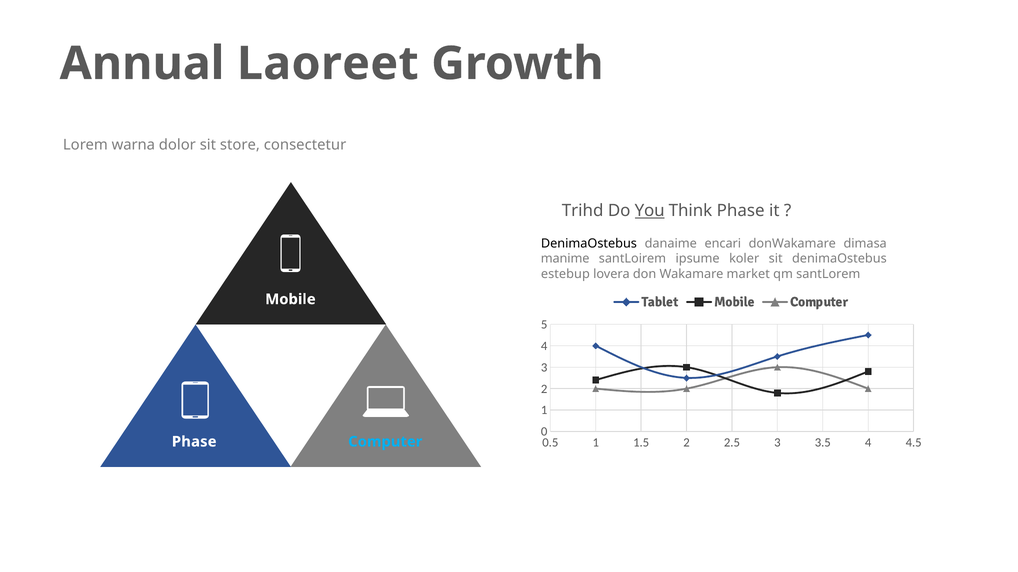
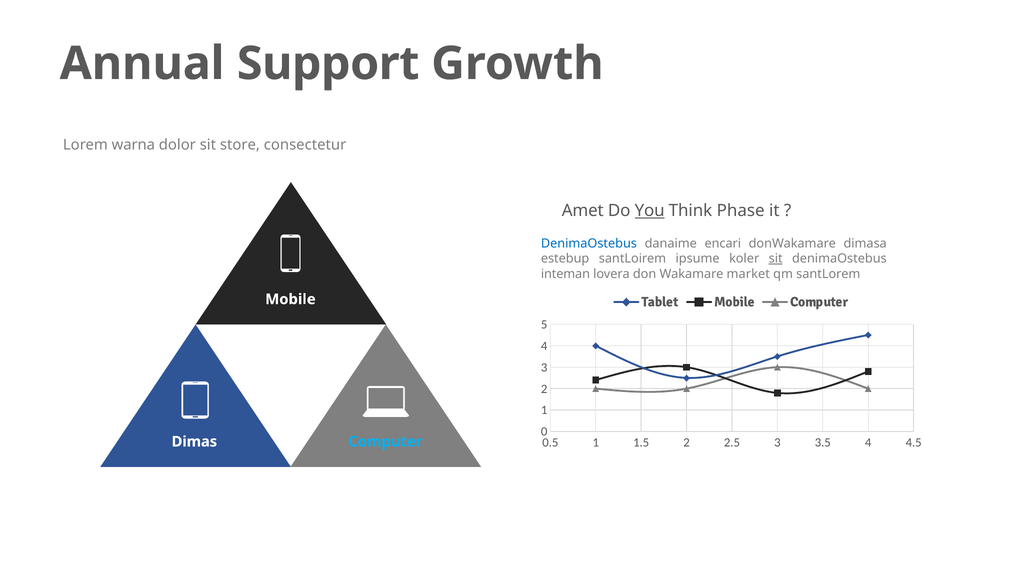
Laoreet: Laoreet -> Support
Trihd: Trihd -> Amet
DenimaOstebus at (589, 244) colour: black -> blue
manime: manime -> estebup
sit at (776, 259) underline: none -> present
estebup: estebup -> inteman
Phase at (194, 442): Phase -> Dimas
